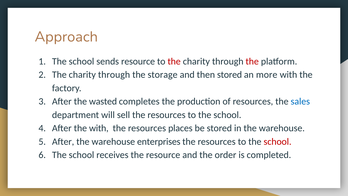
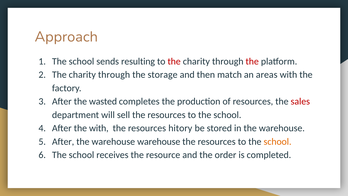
sends resource: resource -> resulting
then stored: stored -> match
more: more -> areas
sales colour: blue -> red
places: places -> hitory
warehouse enterprises: enterprises -> warehouse
school at (278, 141) colour: red -> orange
